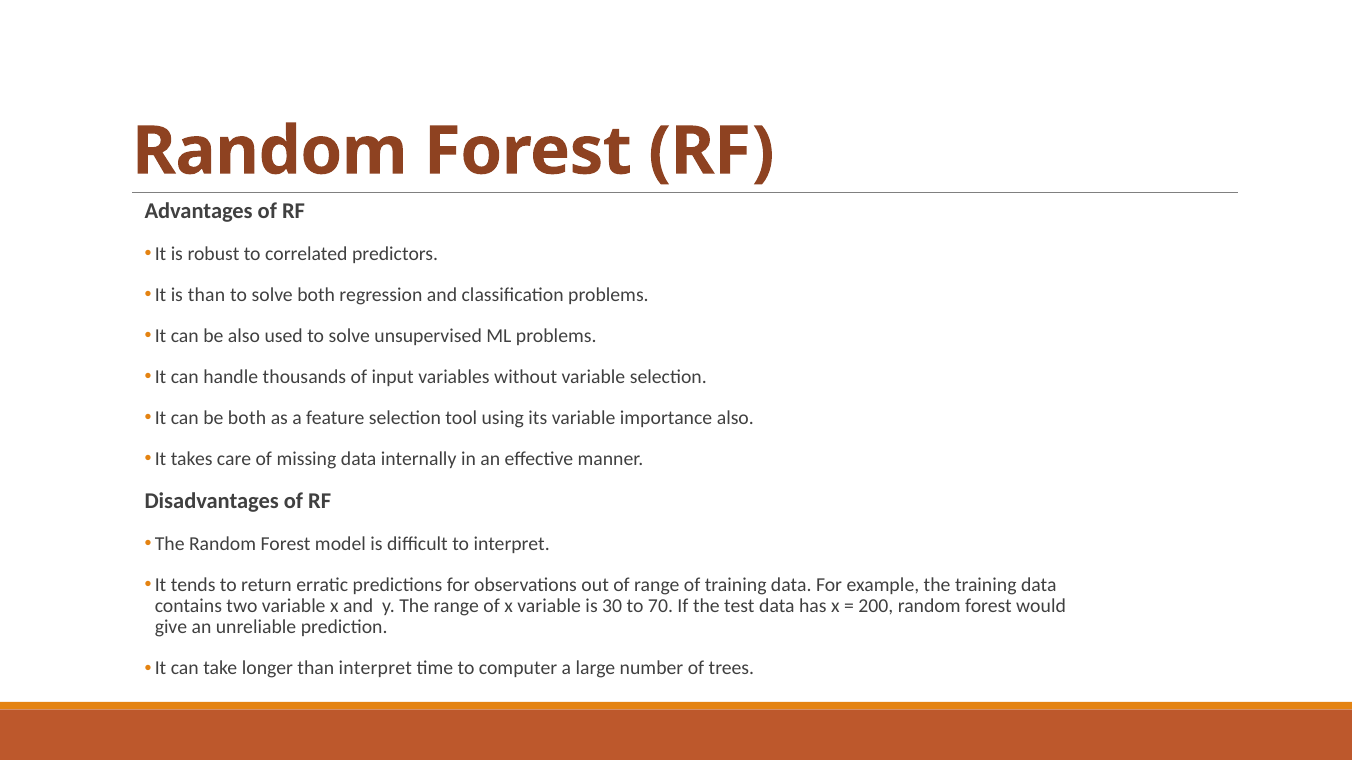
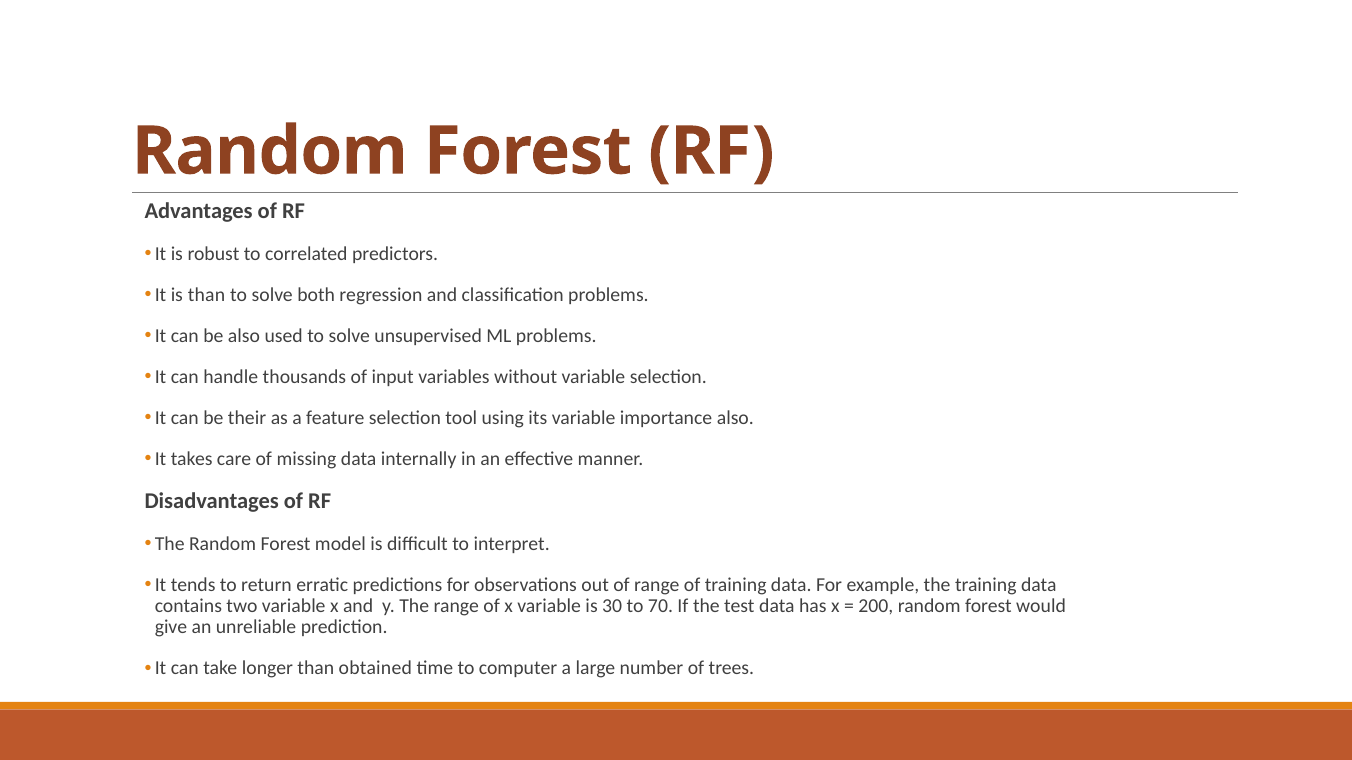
be both: both -> their
than interpret: interpret -> obtained
